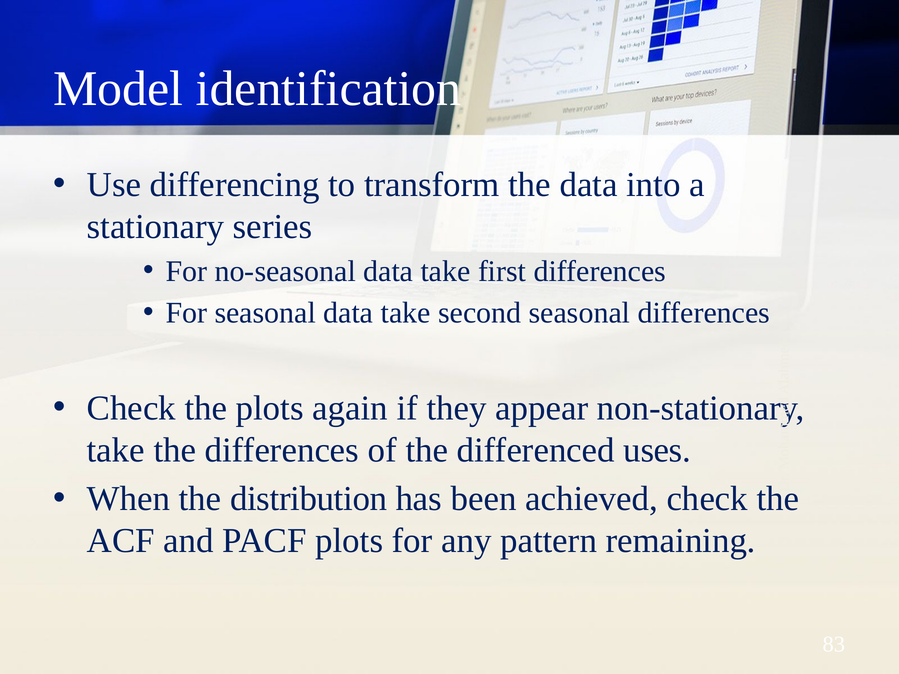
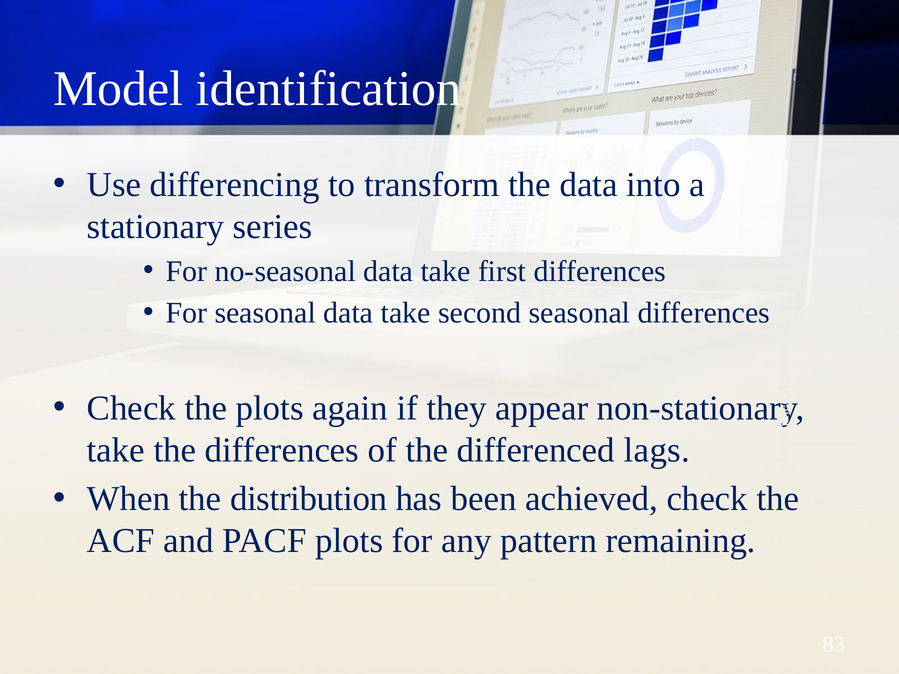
uses: uses -> lags
